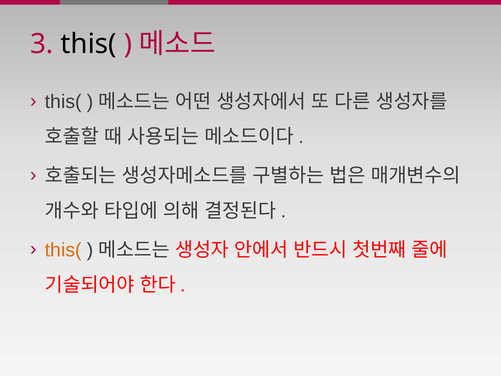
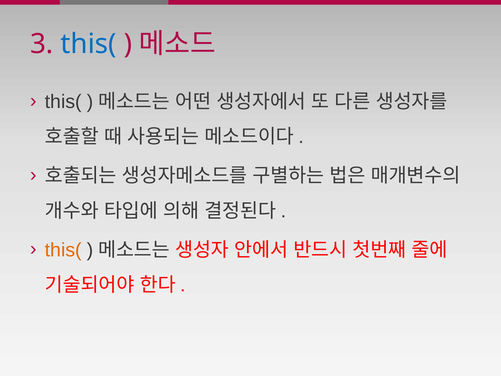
this( at (89, 44) colour: black -> blue
